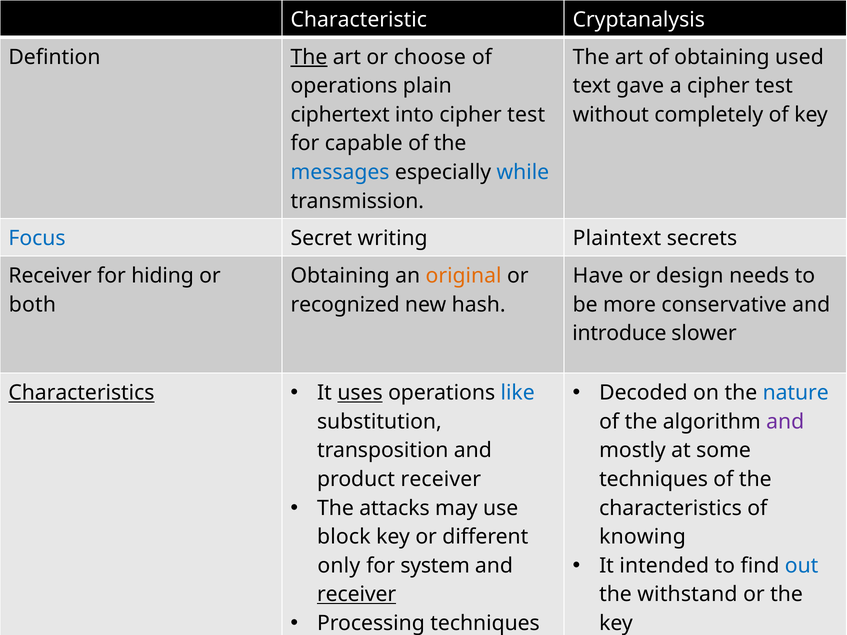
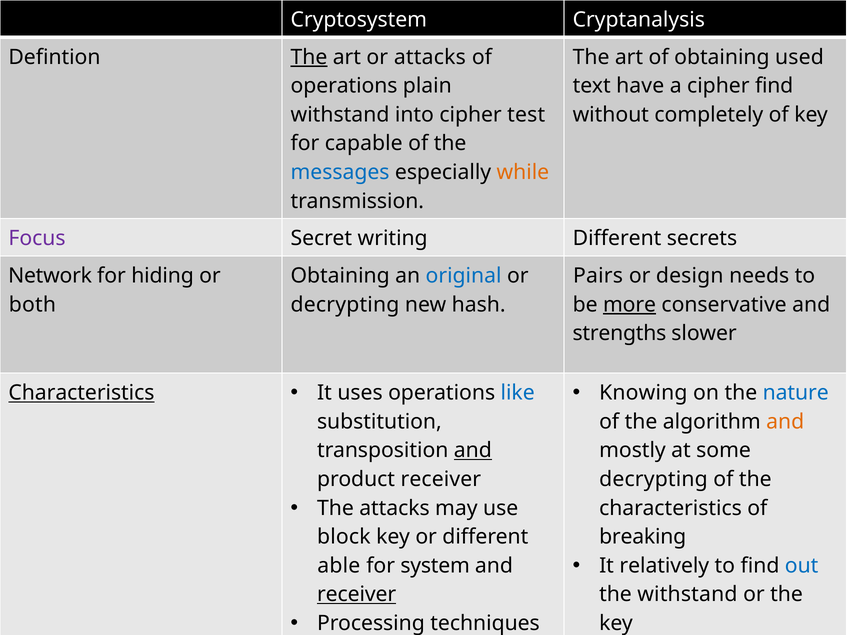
Characteristic: Characteristic -> Cryptosystem
or choose: choose -> attacks
gave: gave -> have
a cipher test: test -> find
ciphertext at (340, 115): ciphertext -> withstand
while colour: blue -> orange
Focus colour: blue -> purple
writing Plaintext: Plaintext -> Different
Receiver at (50, 276): Receiver -> Network
original colour: orange -> blue
Have: Have -> Pairs
recognized at (345, 305): recognized -> decrypting
more underline: none -> present
introduce: introduce -> strengths
Decoded: Decoded -> Knowing
uses underline: present -> none
and at (785, 422) colour: purple -> orange
and at (473, 451) underline: none -> present
techniques at (654, 479): techniques -> decrypting
knowing: knowing -> breaking
intended: intended -> relatively
only: only -> able
